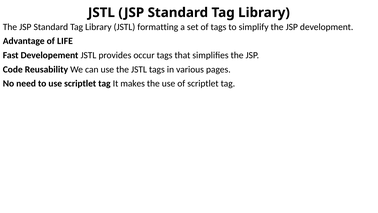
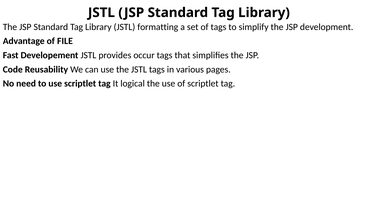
LIFE: LIFE -> FILE
makes: makes -> logical
